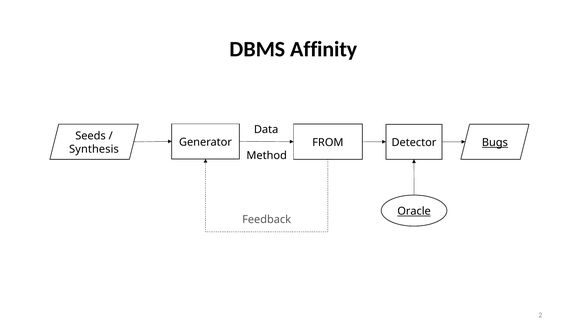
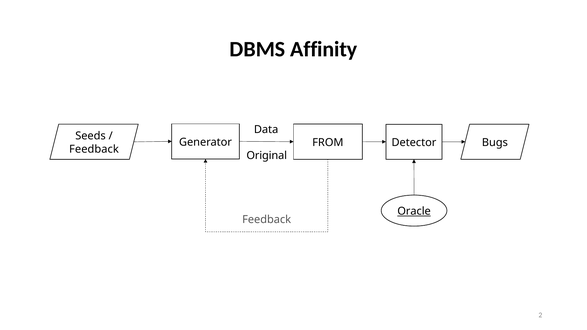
Bugs underline: present -> none
Synthesis at (94, 149): Synthesis -> Feedback
Method: Method -> Original
